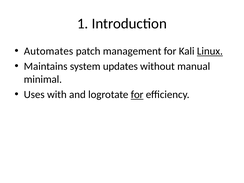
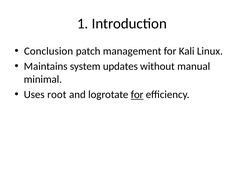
Automates: Automates -> Conclusion
Linux underline: present -> none
with: with -> root
